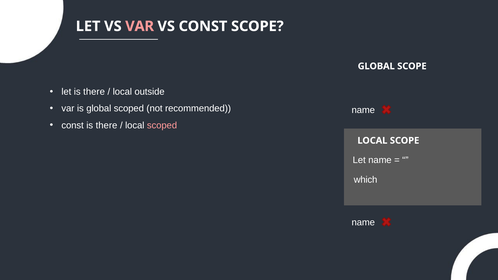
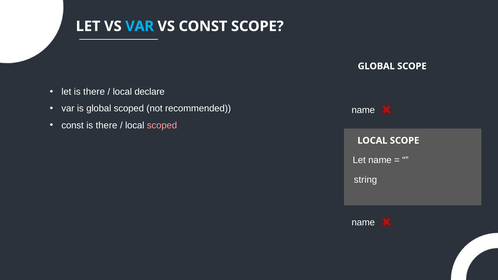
VAR at (140, 26) colour: pink -> light blue
outside: outside -> declare
which: which -> string
